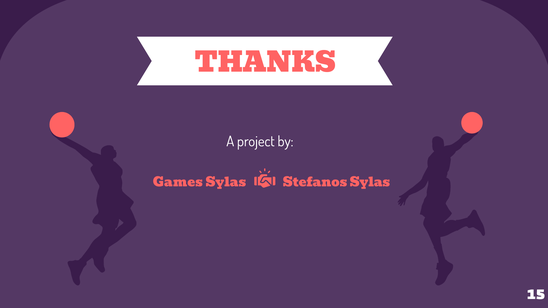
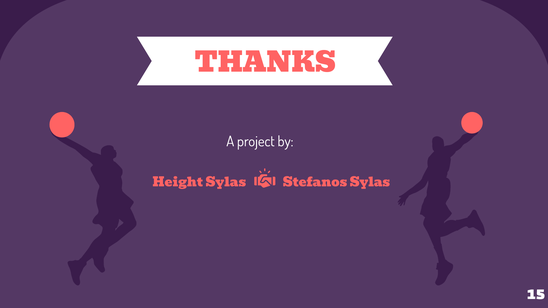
Games: Games -> Height
